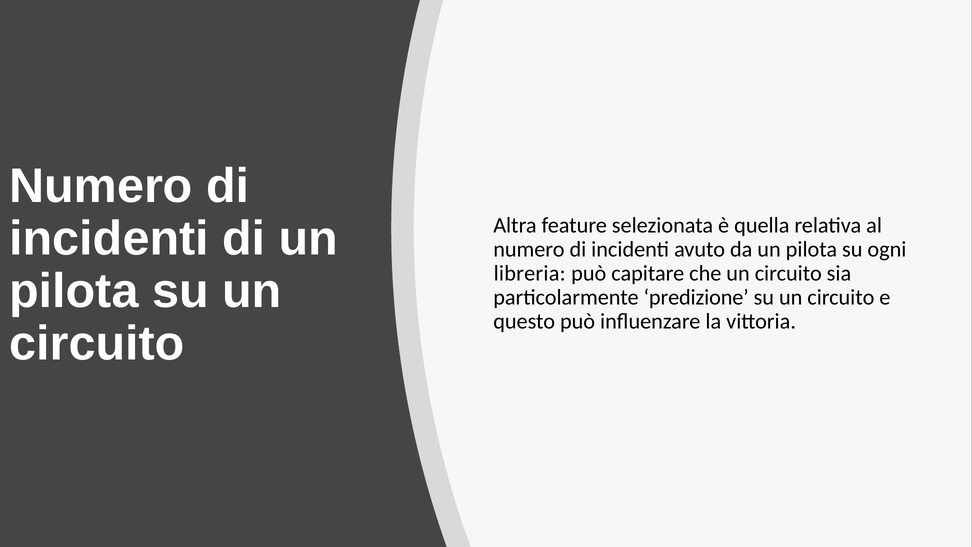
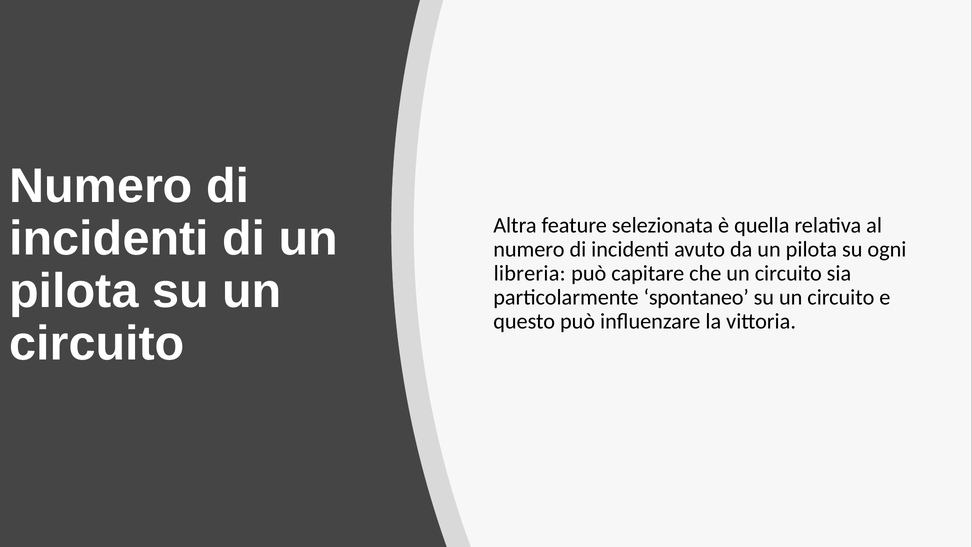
predizione: predizione -> spontaneo
